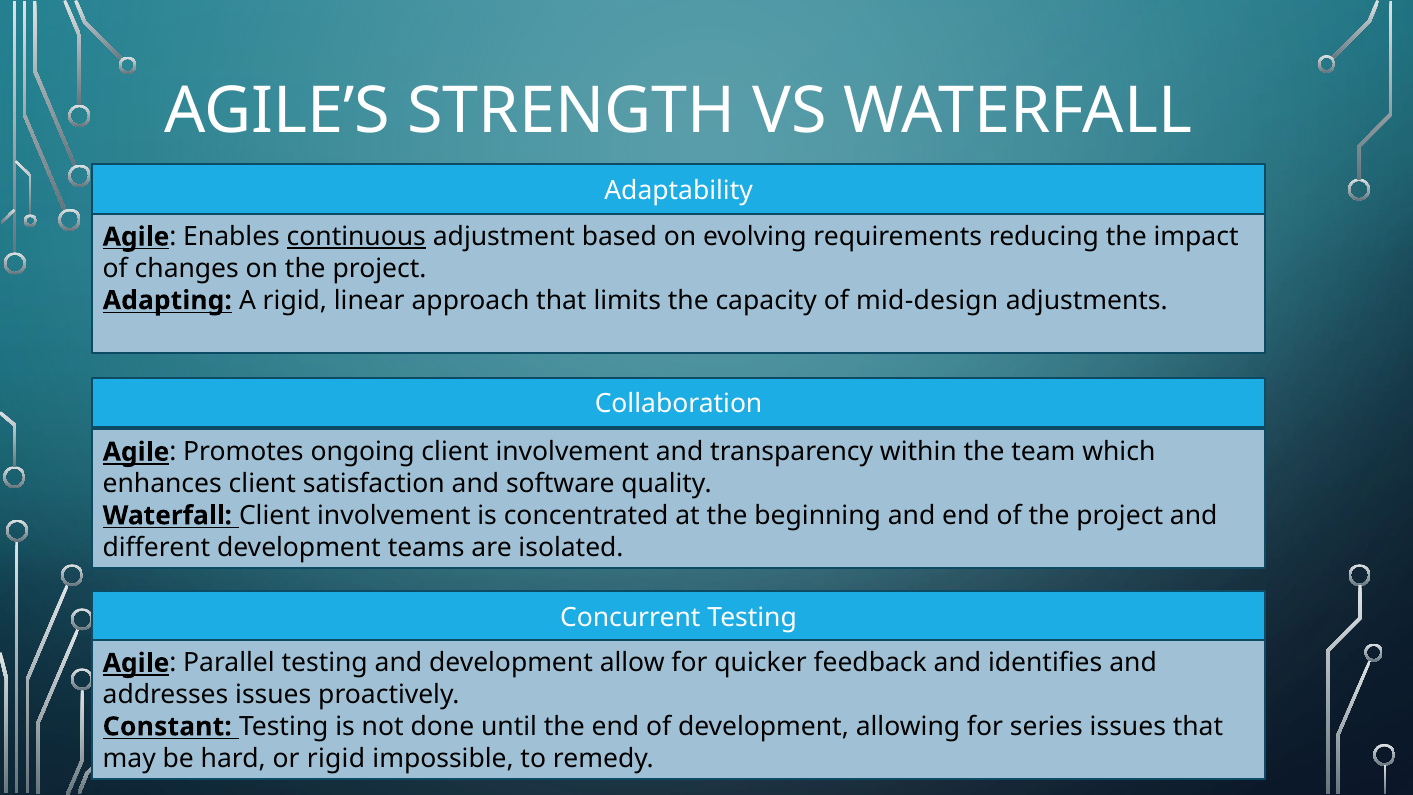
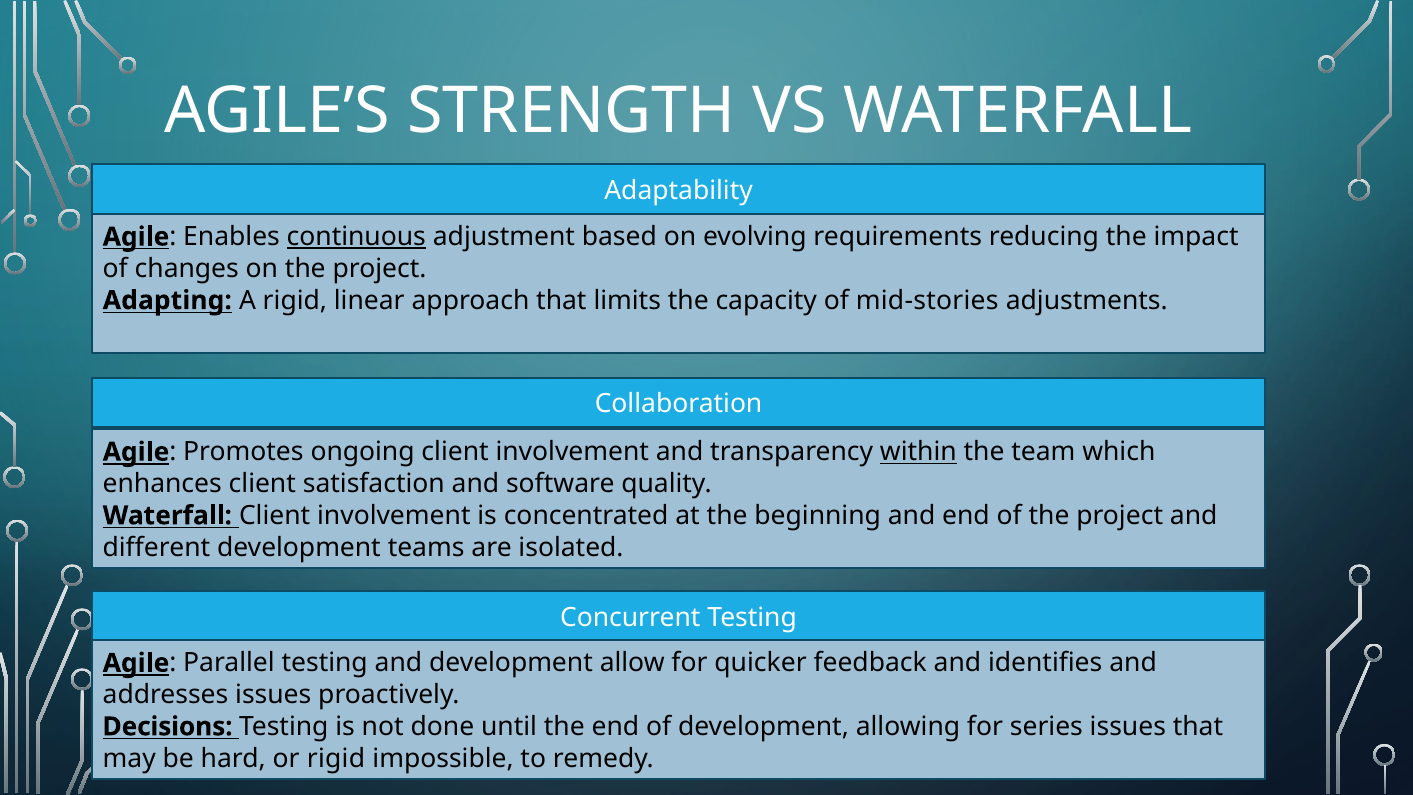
mid-design: mid-design -> mid-stories
within underline: none -> present
Constant: Constant -> Decisions
